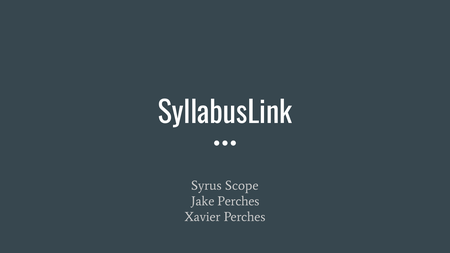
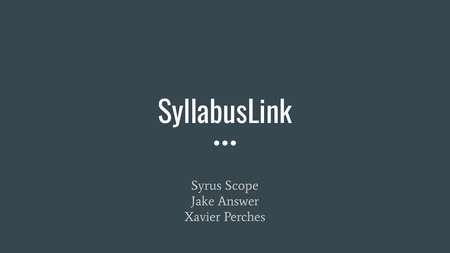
Jake Perches: Perches -> Answer
